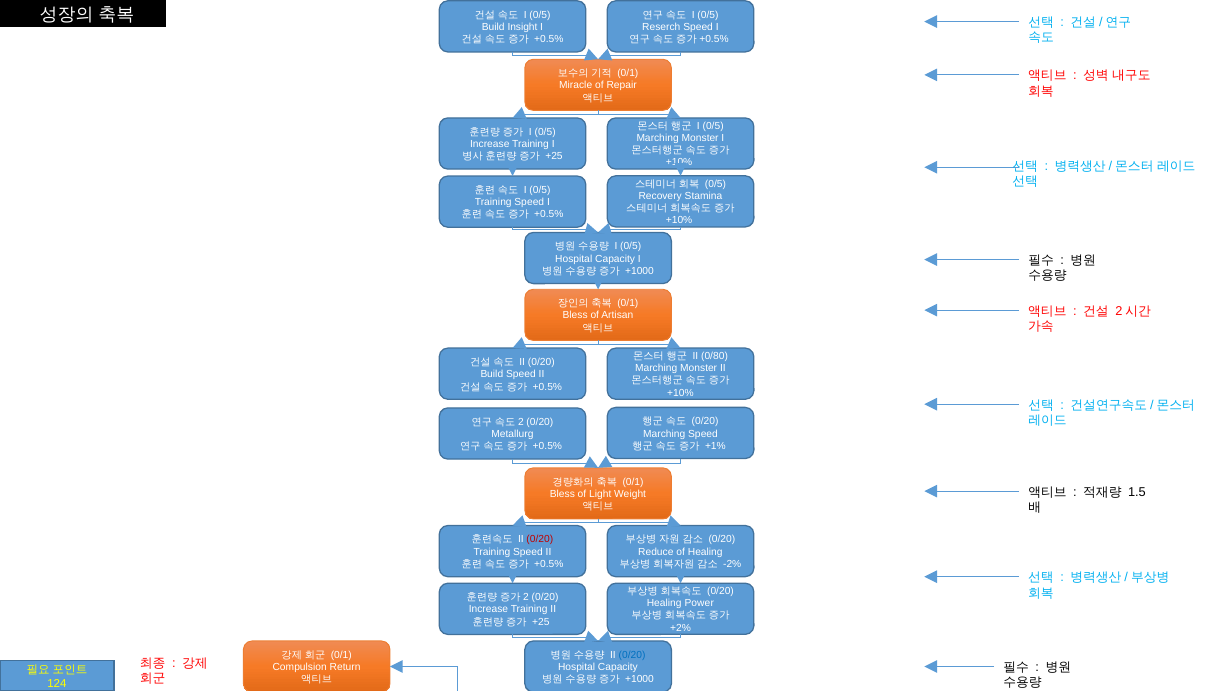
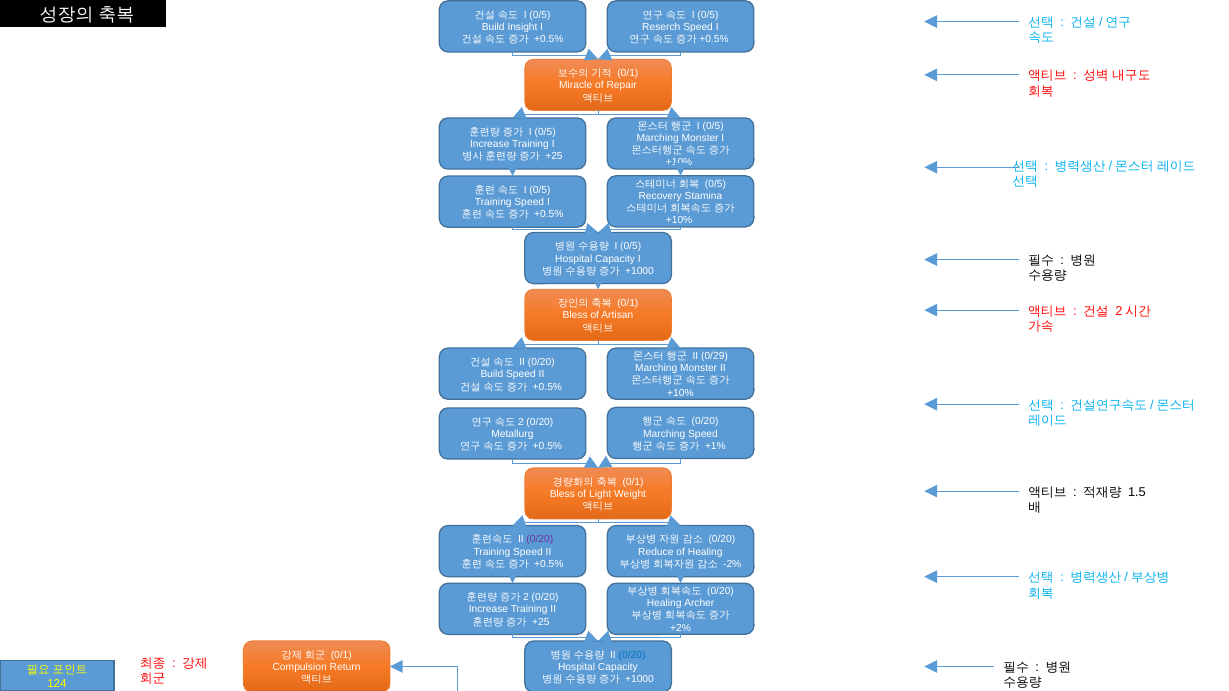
0/80: 0/80 -> 0/29
0/20 at (540, 540) colour: red -> purple
Power: Power -> Archer
